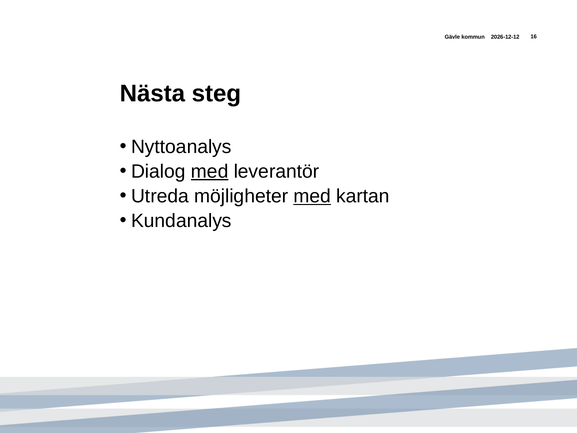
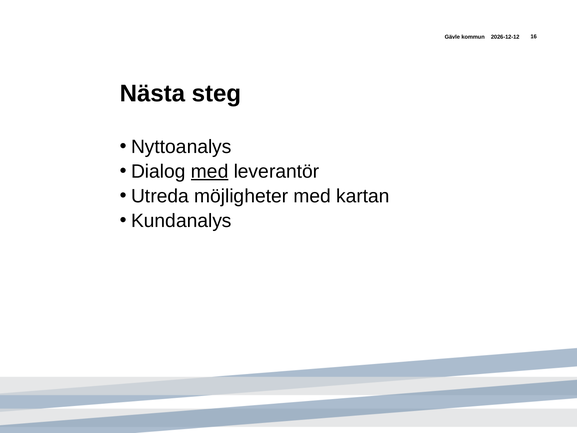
med at (312, 196) underline: present -> none
